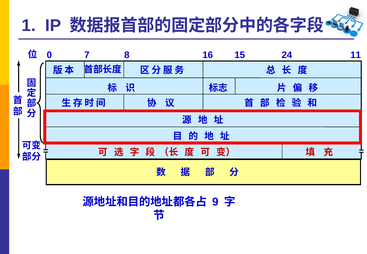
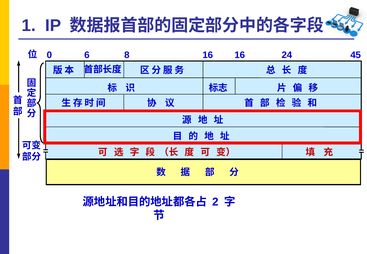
7: 7 -> 6
16 15: 15 -> 16
11: 11 -> 45
9: 9 -> 2
